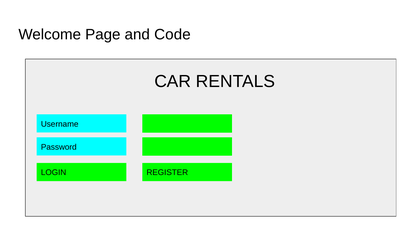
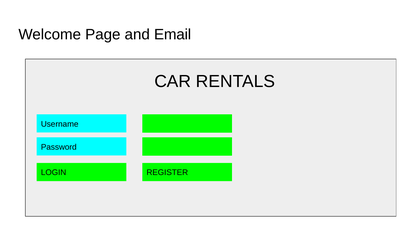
Code: Code -> Email
